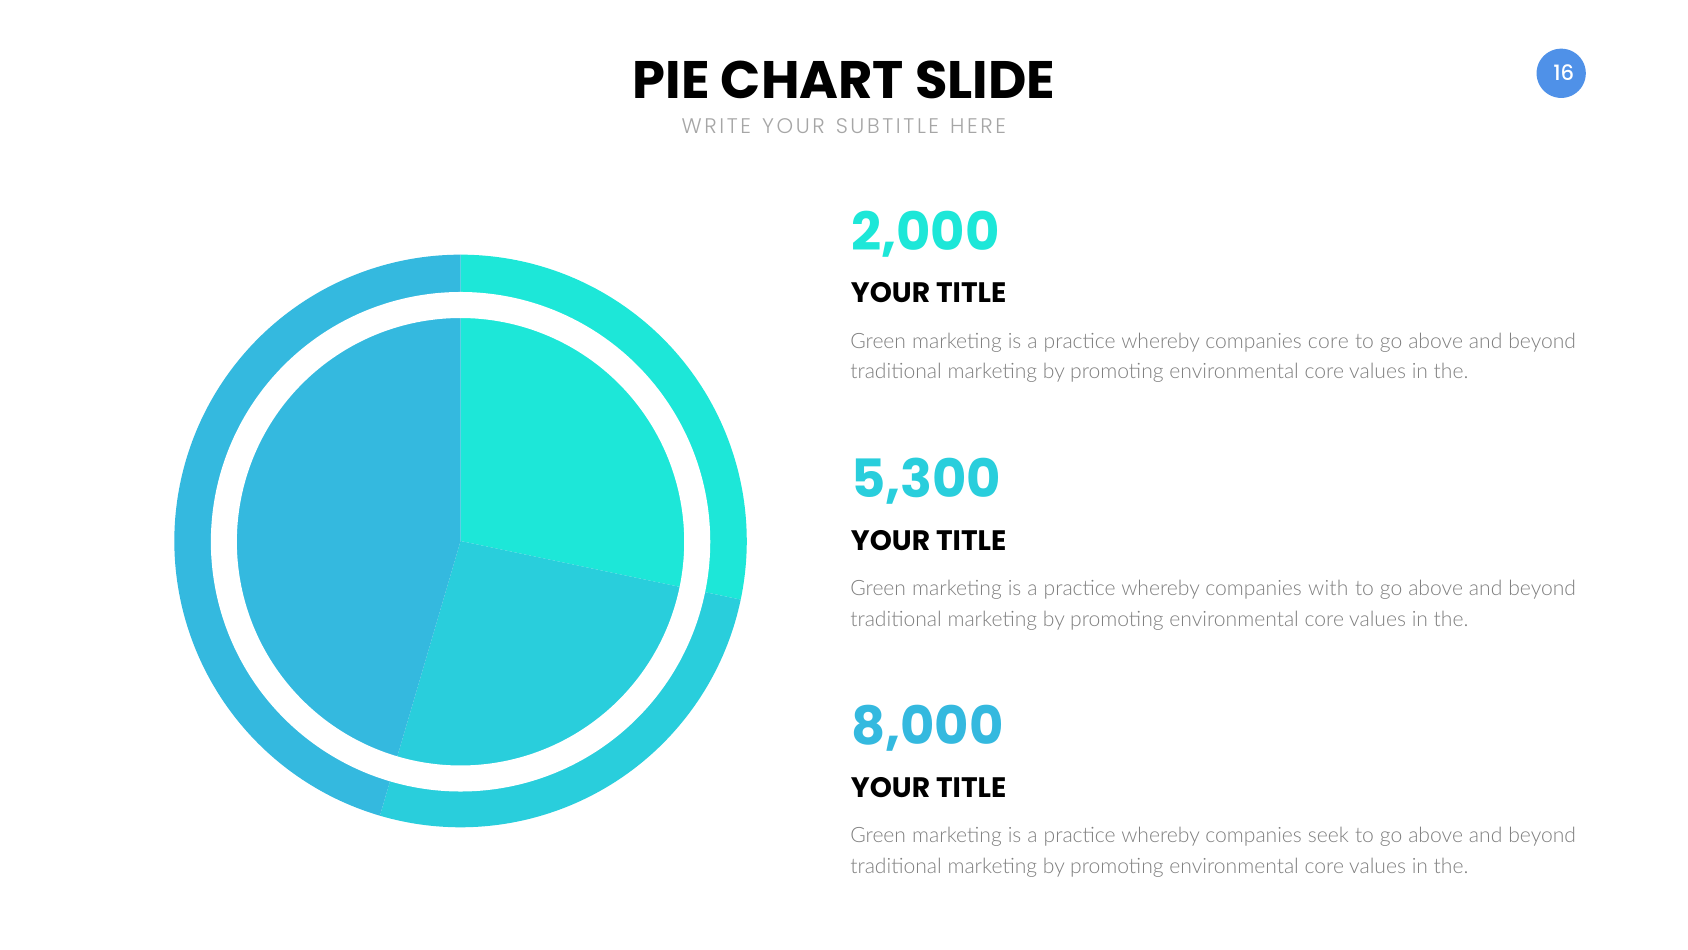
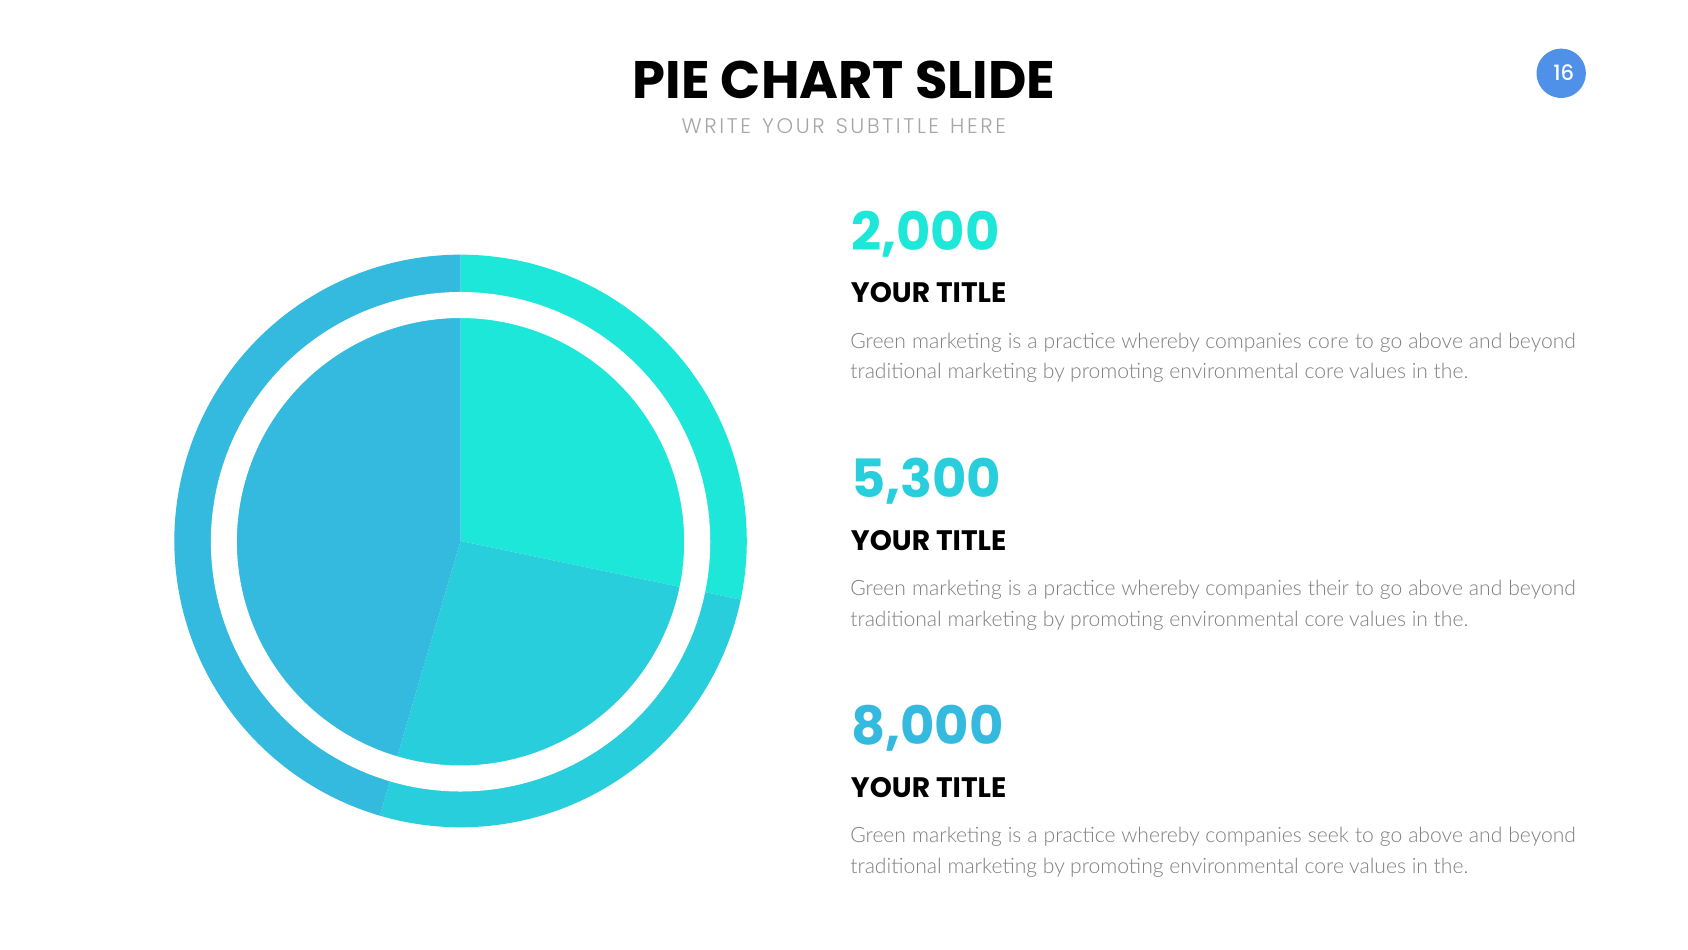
with: with -> their
